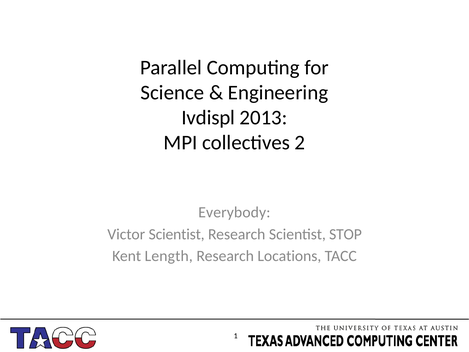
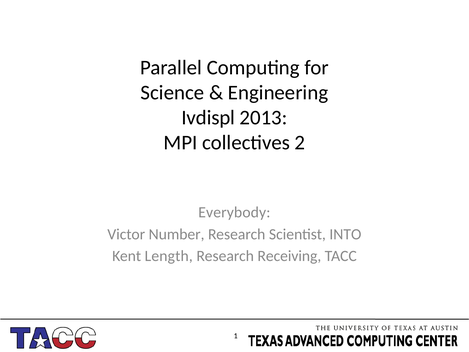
Victor Scientist: Scientist -> Number
STOP: STOP -> INTO
Locations: Locations -> Receiving
